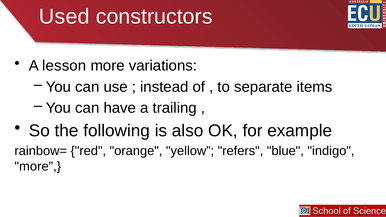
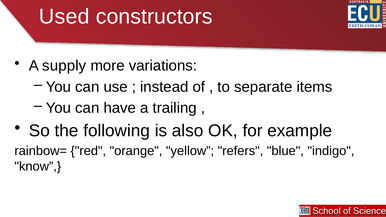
lesson: lesson -> supply
more at (38, 167): more -> know
